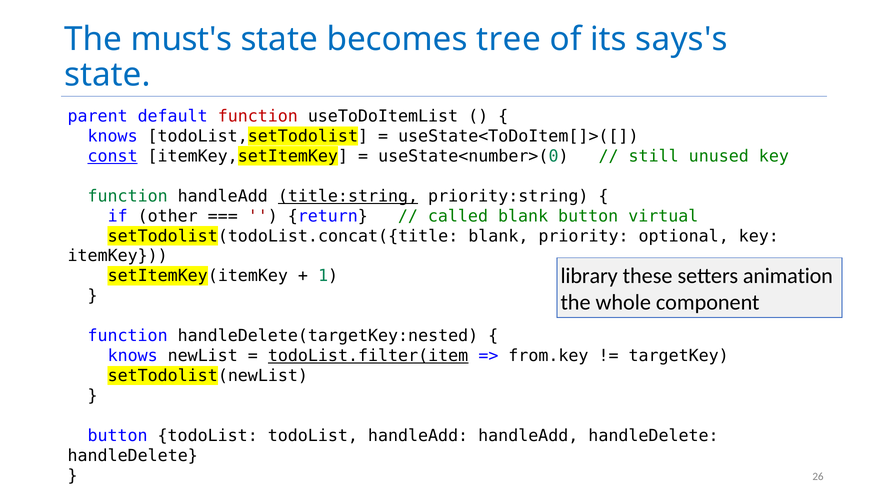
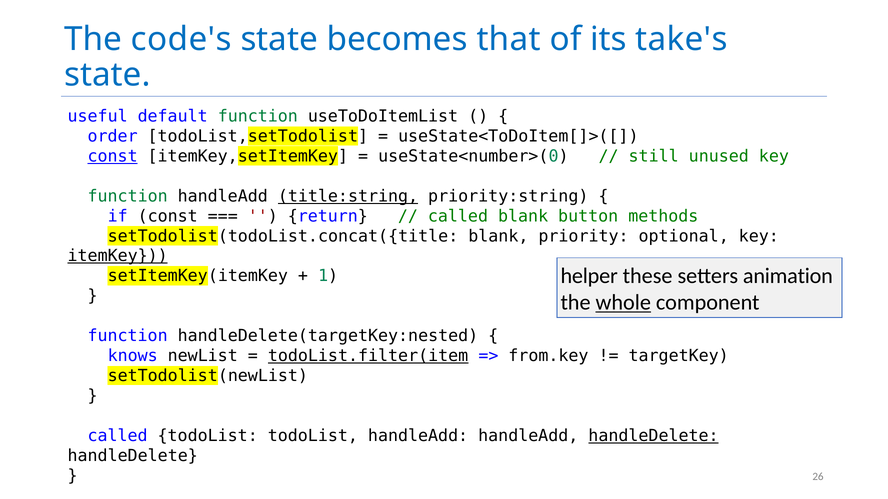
must's: must's -> code's
tree: tree -> that
says's: says's -> take's
parent: parent -> useful
function at (258, 116) colour: red -> green
knows at (113, 136): knows -> order
if other: other -> const
virtual: virtual -> methods
itemKey underline: none -> present
library: library -> helper
whole underline: none -> present
button at (118, 436): button -> called
handleDelete at (653, 436) underline: none -> present
